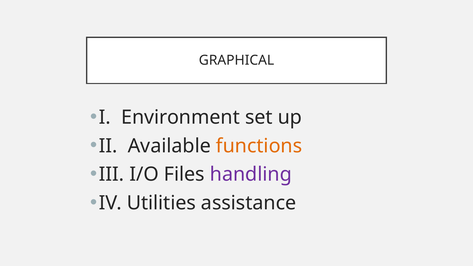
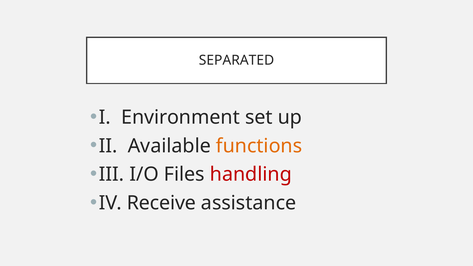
GRAPHICAL: GRAPHICAL -> SEPARATED
handling colour: purple -> red
Utilities: Utilities -> Receive
